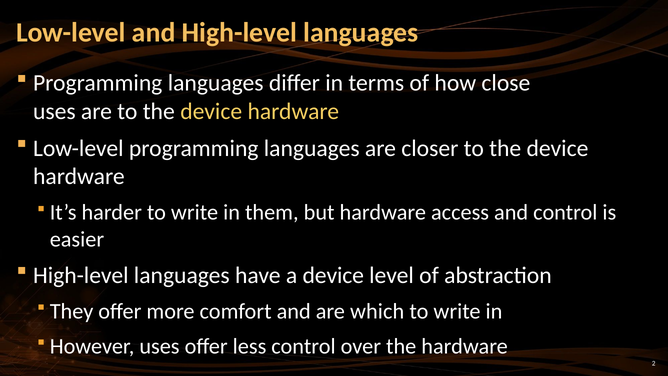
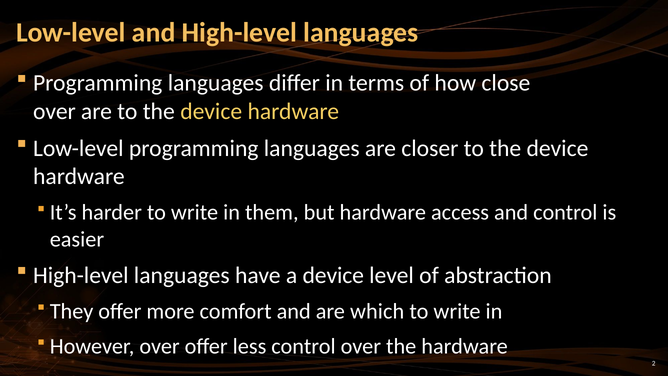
uses at (54, 111): uses -> over
However uses: uses -> over
